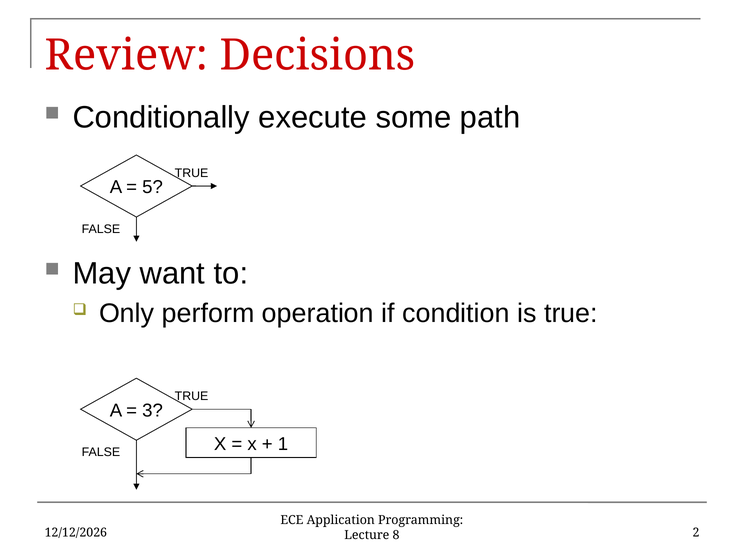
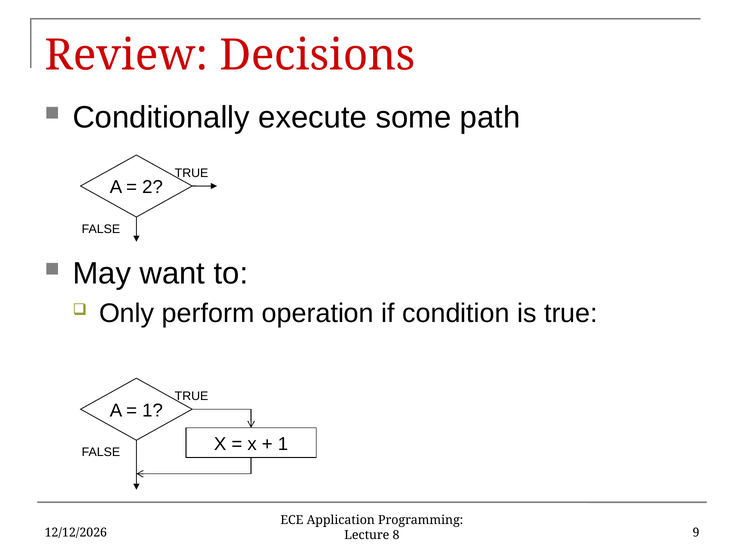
5: 5 -> 2
3 at (153, 411): 3 -> 1
2: 2 -> 9
